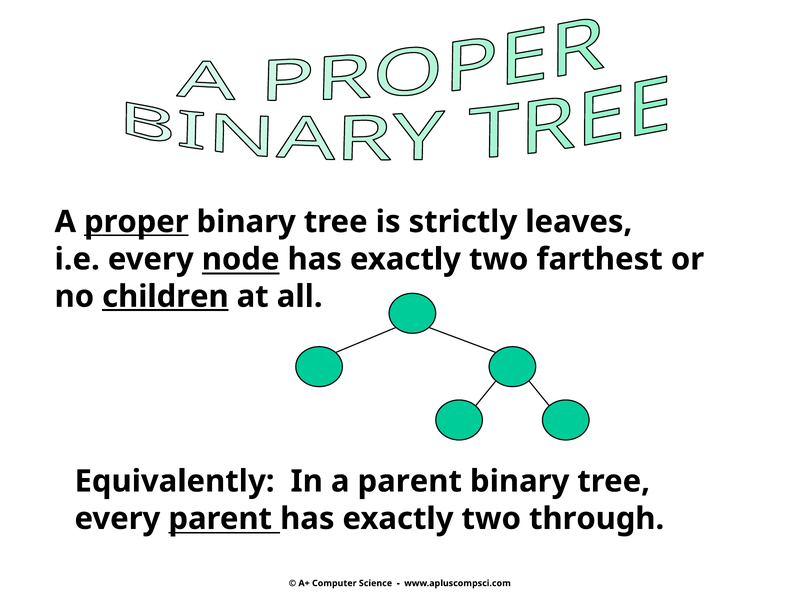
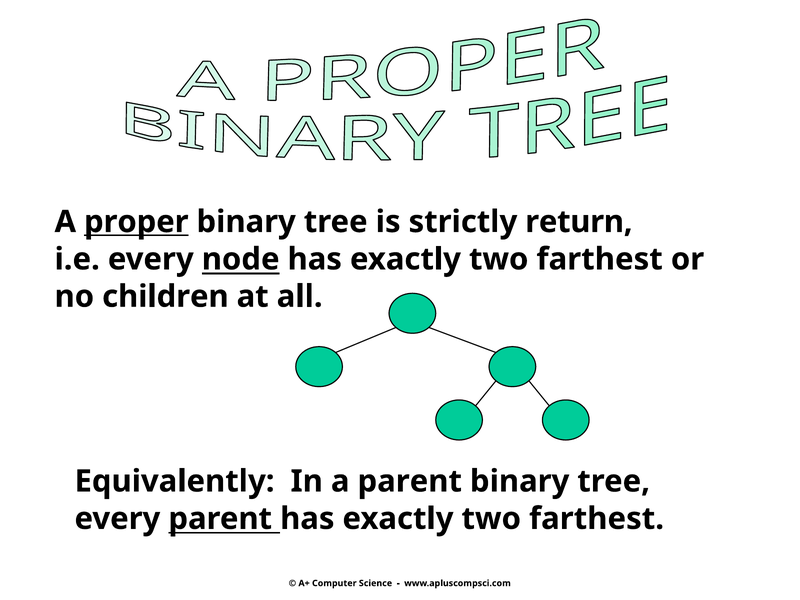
leaves: leaves -> return
children underline: present -> none
through at (597, 519): through -> farthest
